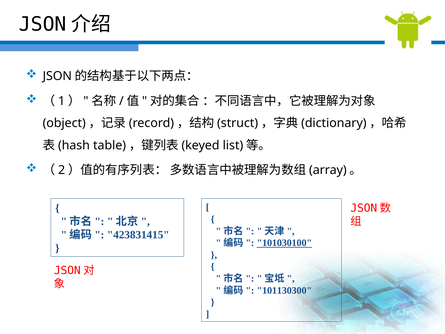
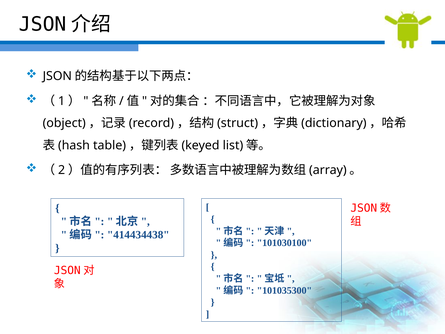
423831415: 423831415 -> 414434438
101030100 underline: present -> none
101130300: 101130300 -> 101035300
